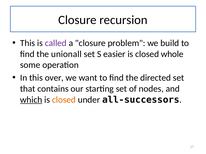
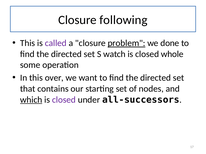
recursion: recursion -> following
problem underline: none -> present
build: build -> done
unionall at (66, 54): unionall -> directed
easier: easier -> watch
closed at (64, 100) colour: orange -> purple
